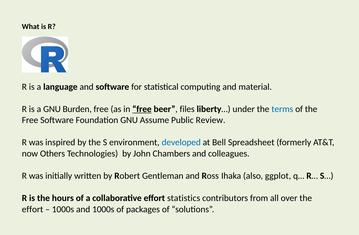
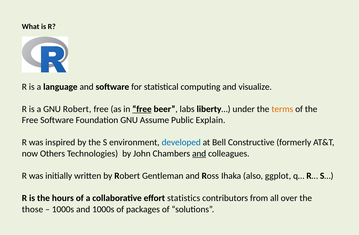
material: material -> visualize
GNU Burden: Burden -> Robert
files: files -> labs
terms colour: blue -> orange
Review: Review -> Explain
Spreadsheet: Spreadsheet -> Constructive
and at (199, 153) underline: none -> present
effort at (33, 209): effort -> those
